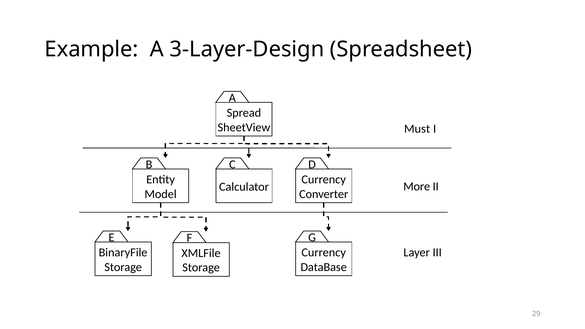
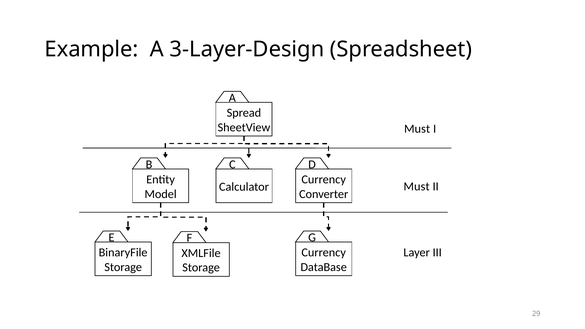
More at (417, 187): More -> Must
